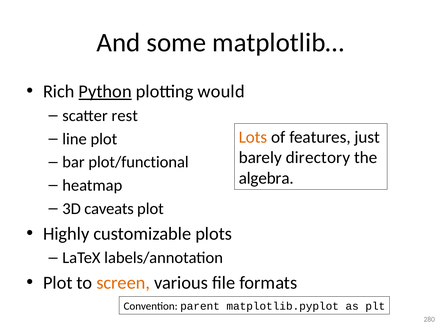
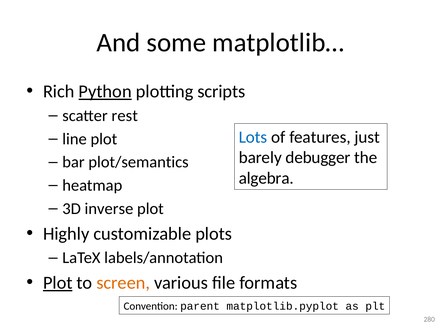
would: would -> scripts
Lots colour: orange -> blue
directory: directory -> debugger
plot/functional: plot/functional -> plot/semantics
caveats: caveats -> inverse
Plot at (58, 283) underline: none -> present
